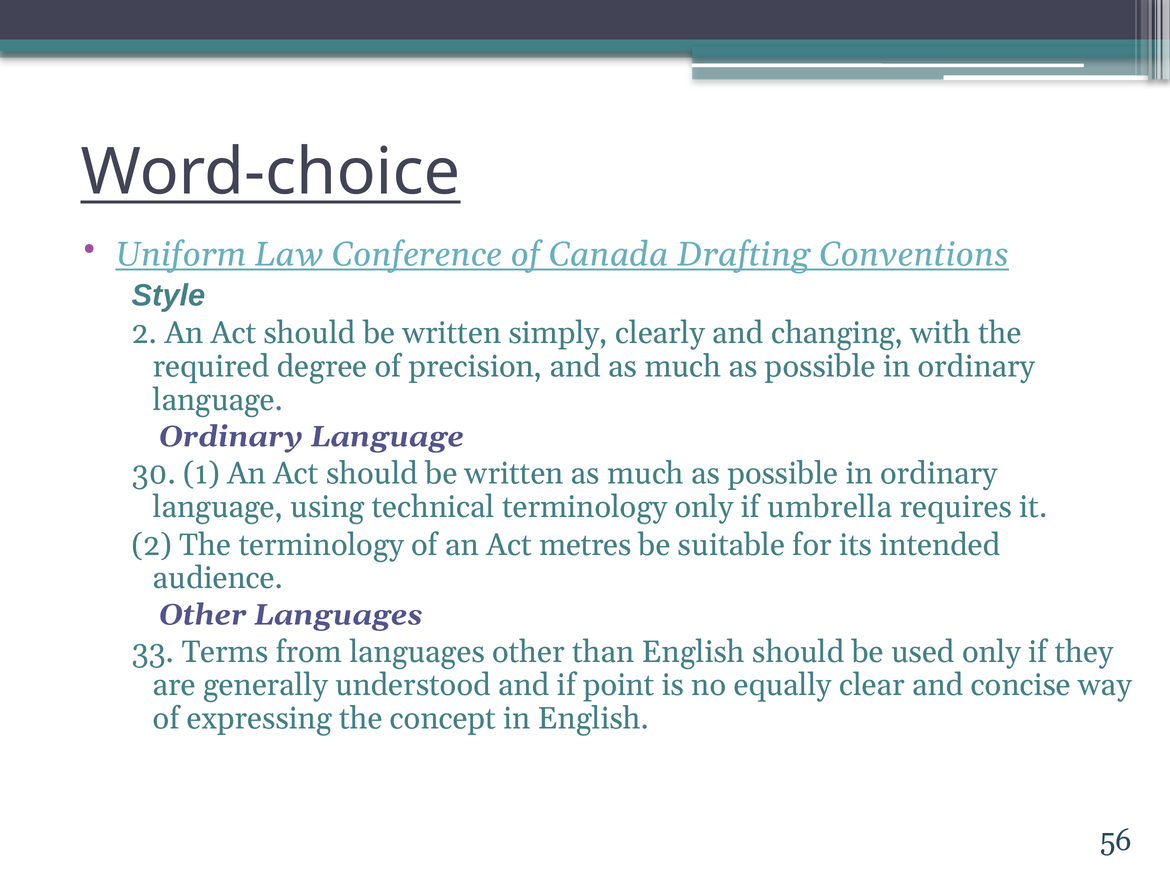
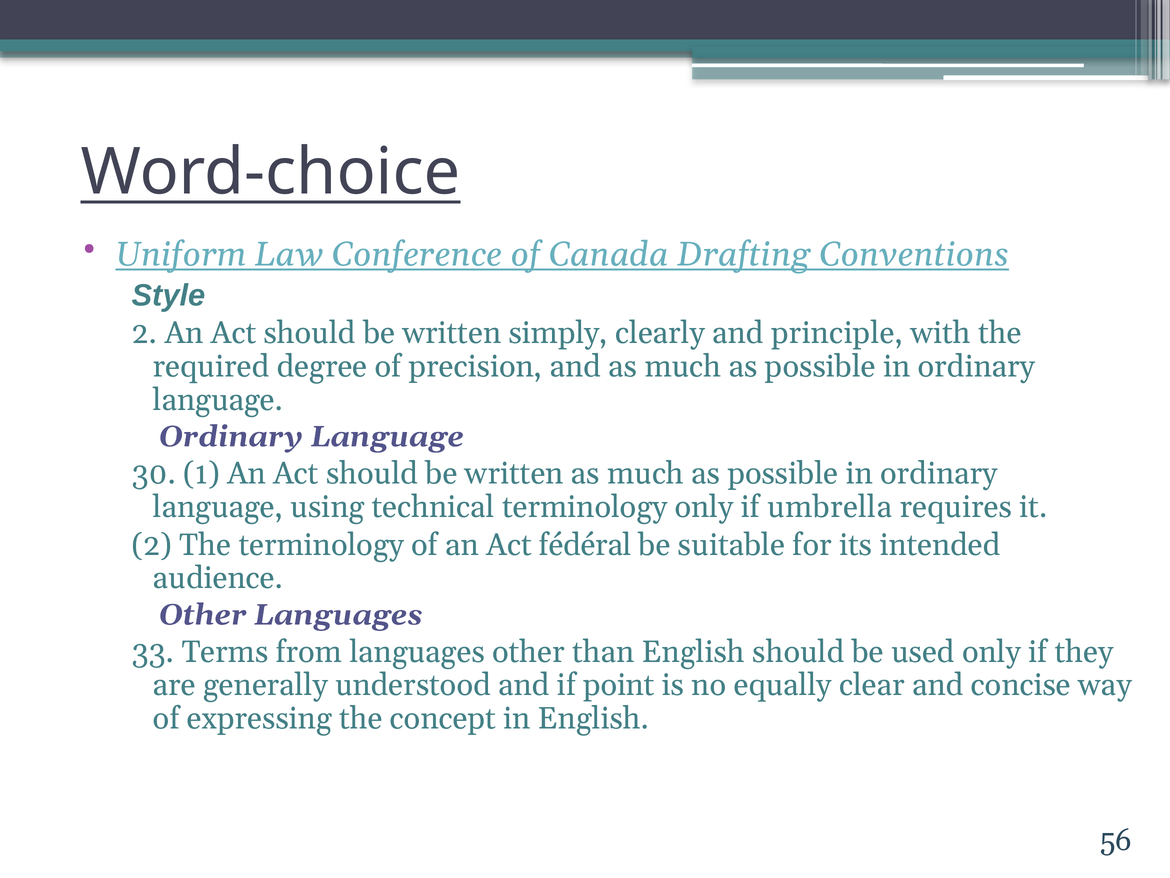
changing: changing -> principle
metres: metres -> fédéral
